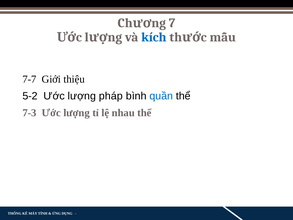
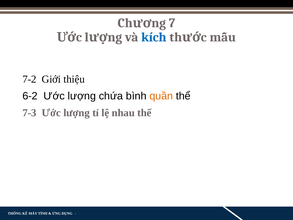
7-7: 7-7 -> 7-2
5-2: 5-2 -> 6-2
pháp: pháp -> chứa
quần colour: blue -> orange
